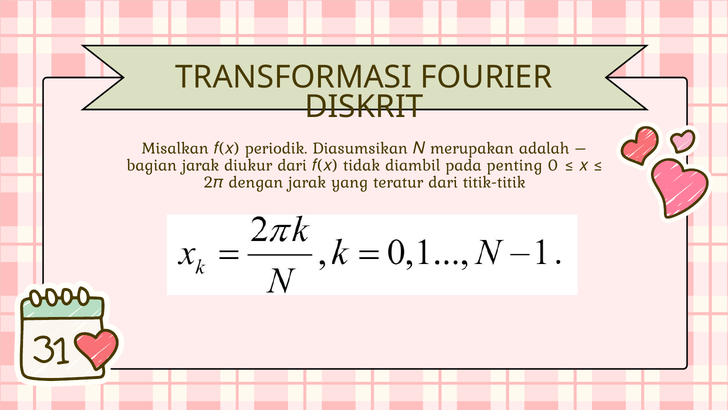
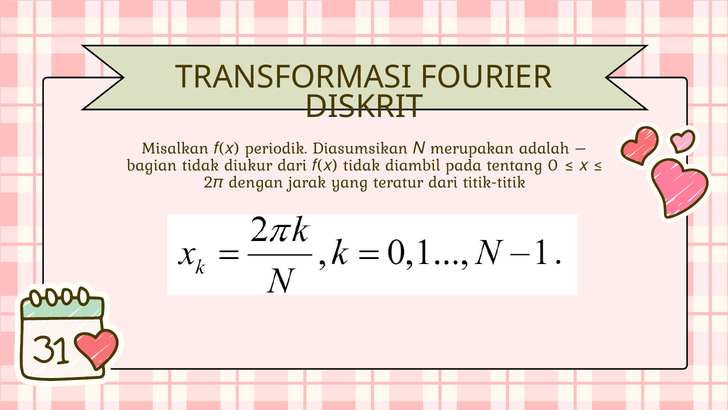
bagian jarak: jarak -> tidak
penting: penting -> tentang
